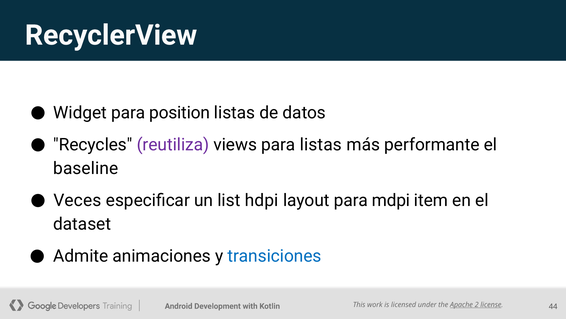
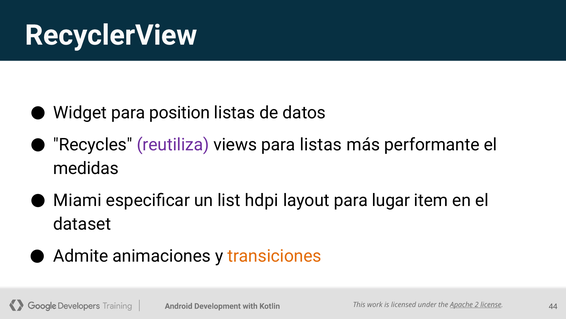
baseline: baseline -> medidas
Veces: Veces -> Miami
mdpi: mdpi -> lugar
transiciones colour: blue -> orange
